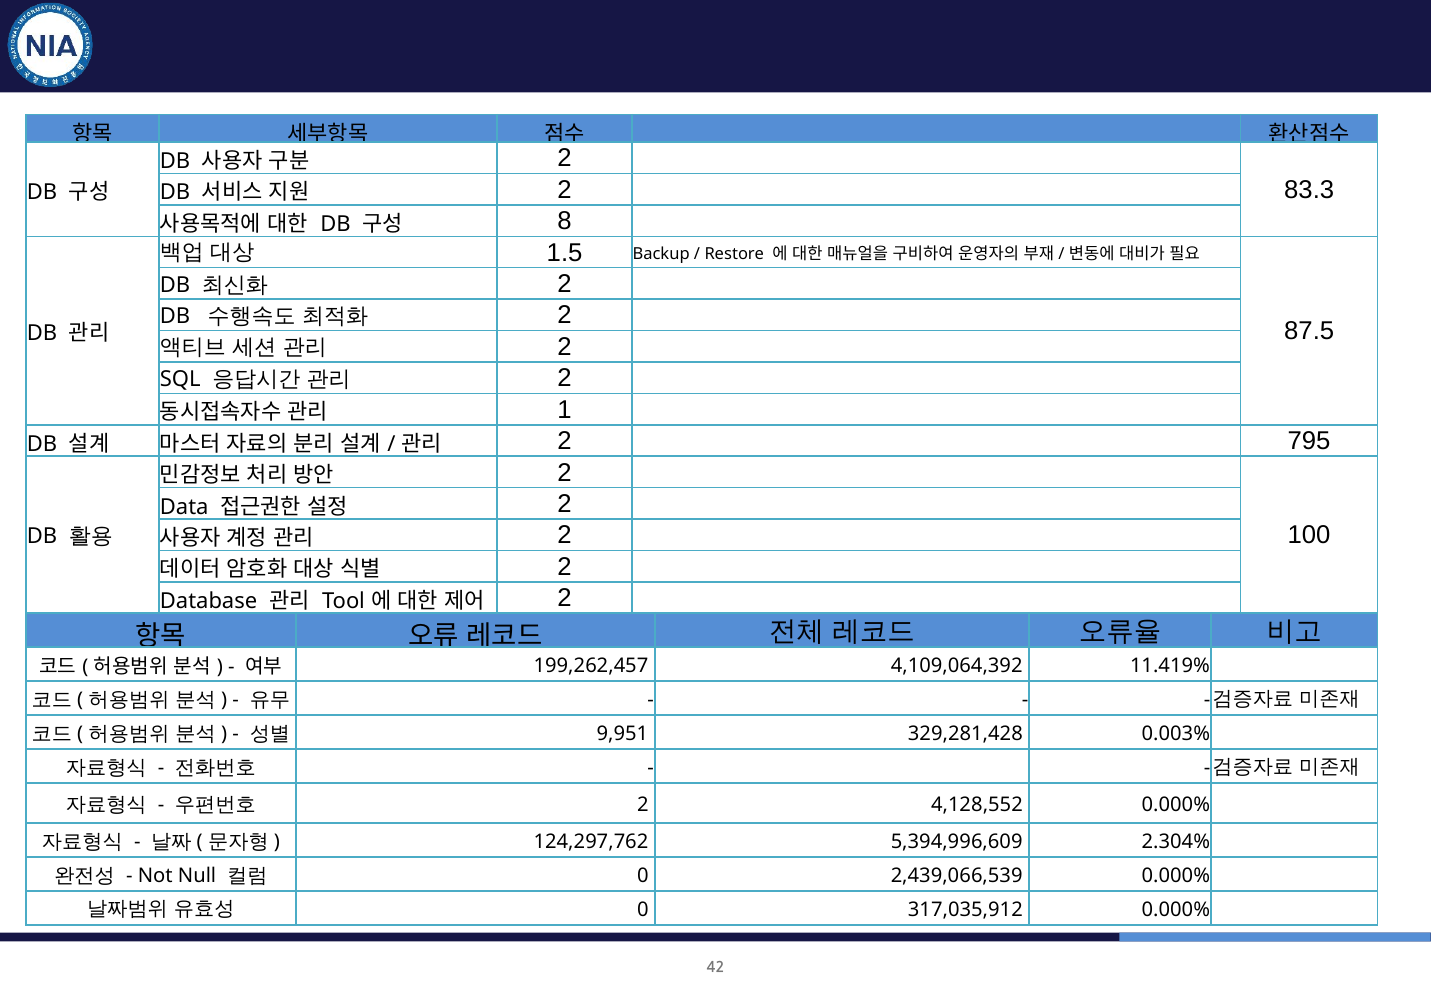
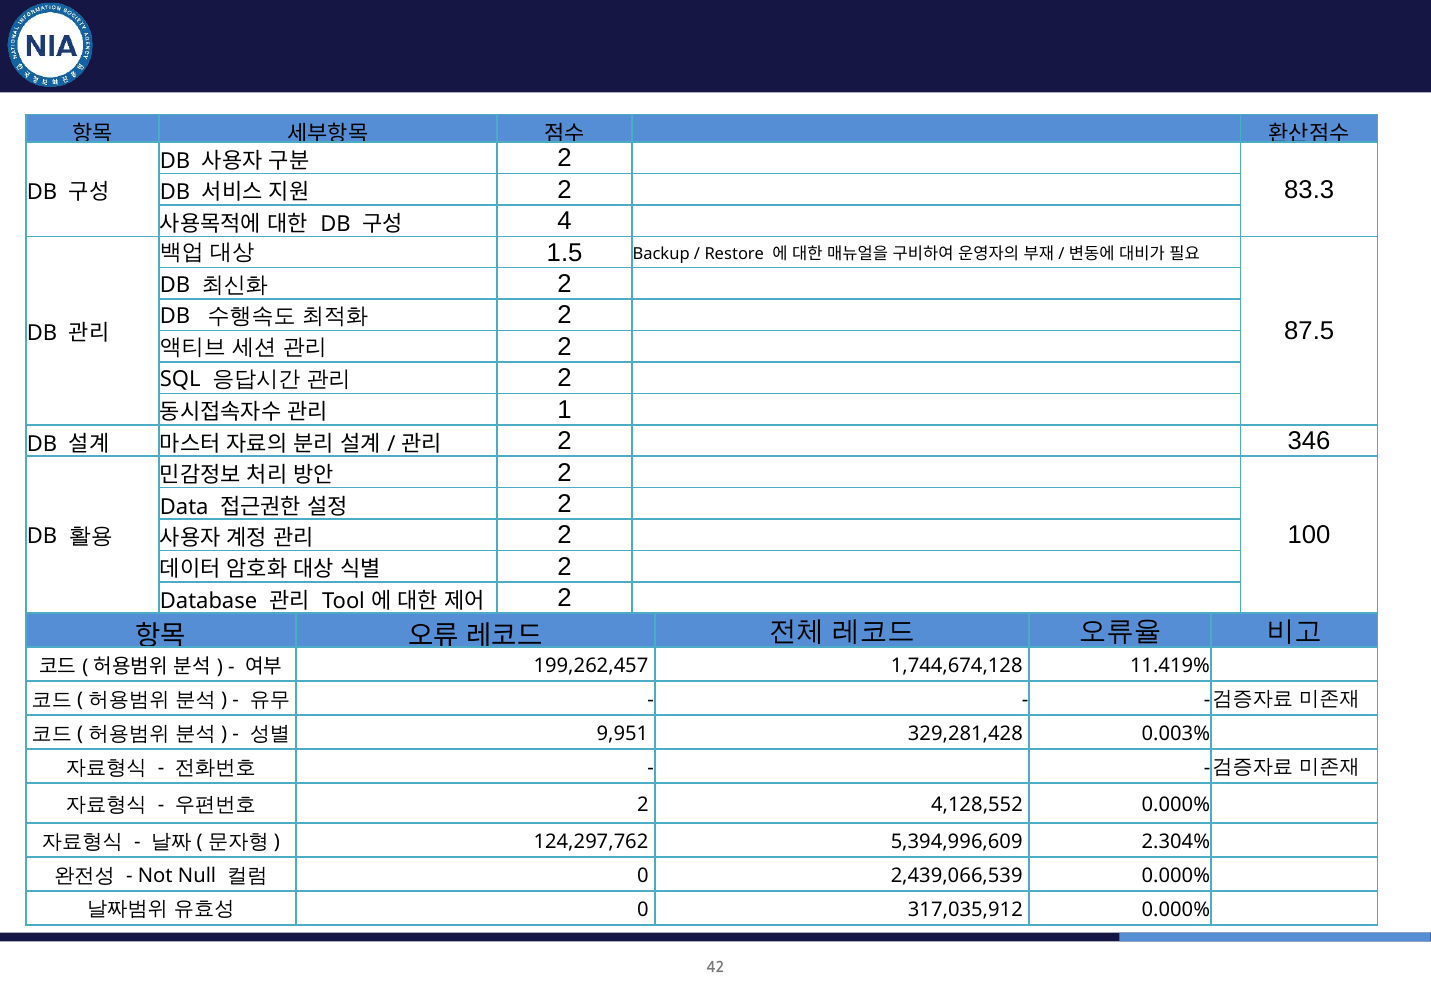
8: 8 -> 4
795: 795 -> 346
4,109,064,392: 4,109,064,392 -> 1,744,674,128
